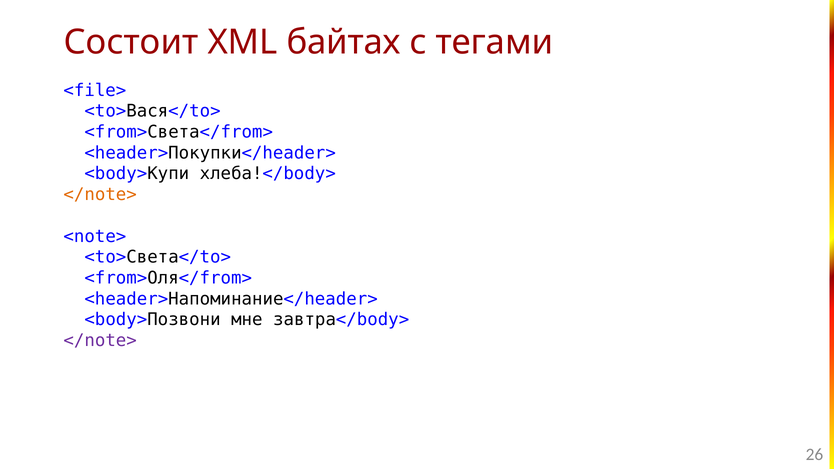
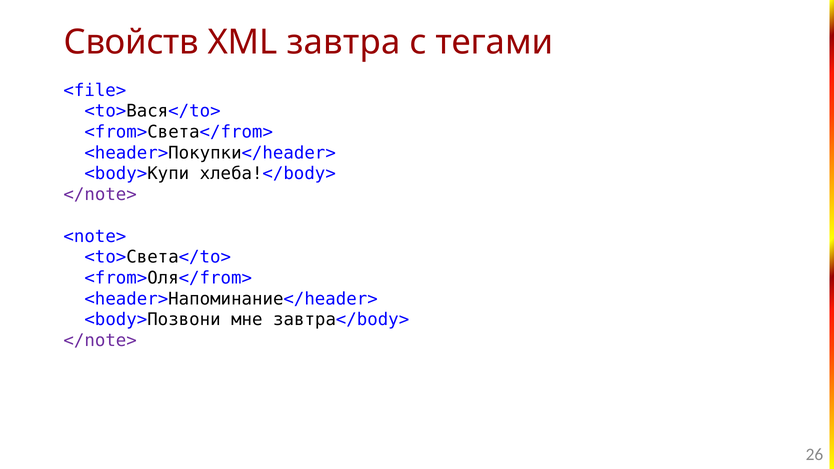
Состоит: Состоит -> Свойств
байтах: байтах -> завтра
</note> at (100, 195) colour: orange -> purple
